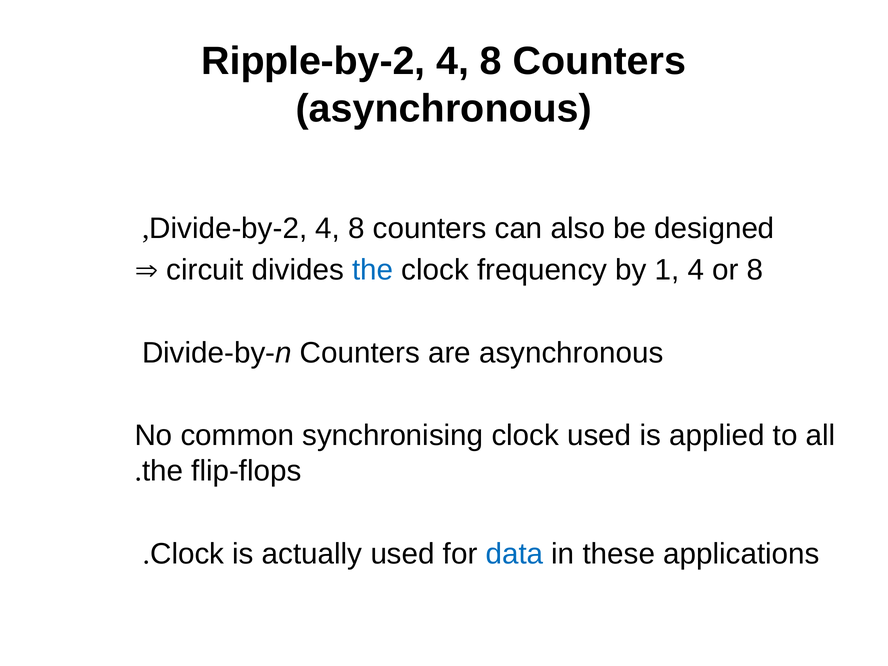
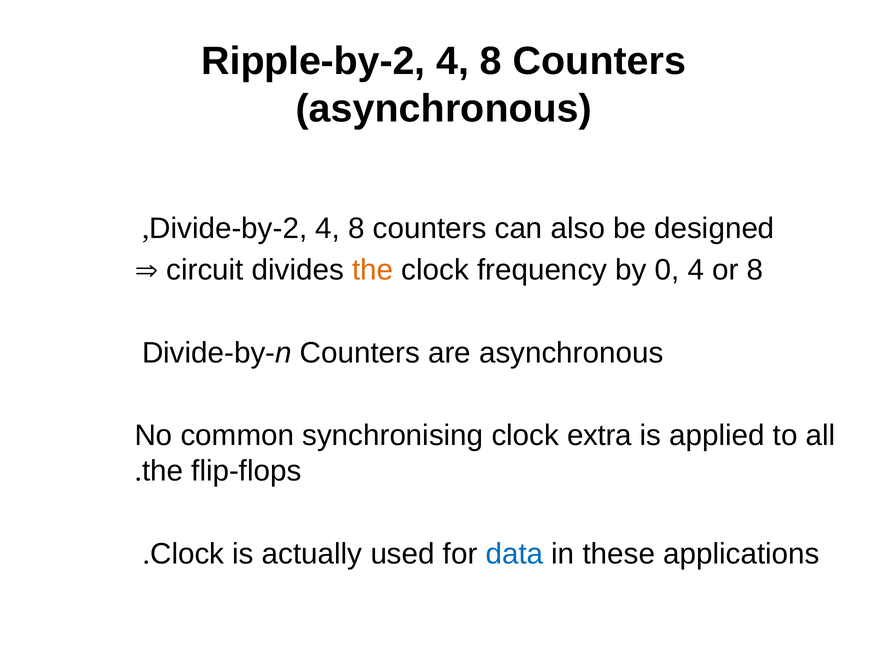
the at (373, 270) colour: blue -> orange
1: 1 -> 0
clock used: used -> extra
